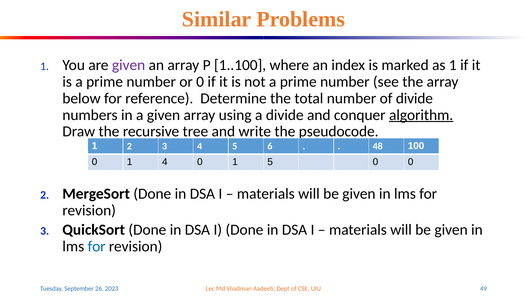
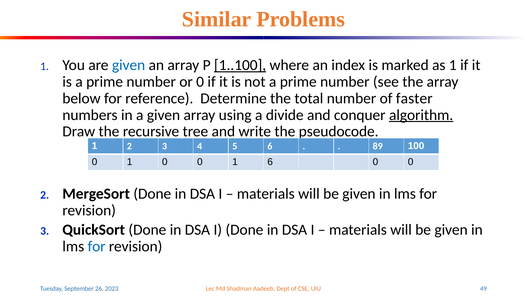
given at (129, 65) colour: purple -> blue
1..100 underline: none -> present
of divide: divide -> faster
48: 48 -> 89
1 4: 4 -> 0
1 5: 5 -> 6
